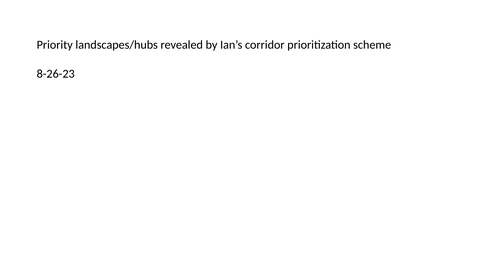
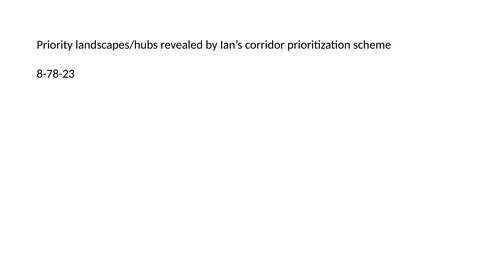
8-26-23: 8-26-23 -> 8-78-23
